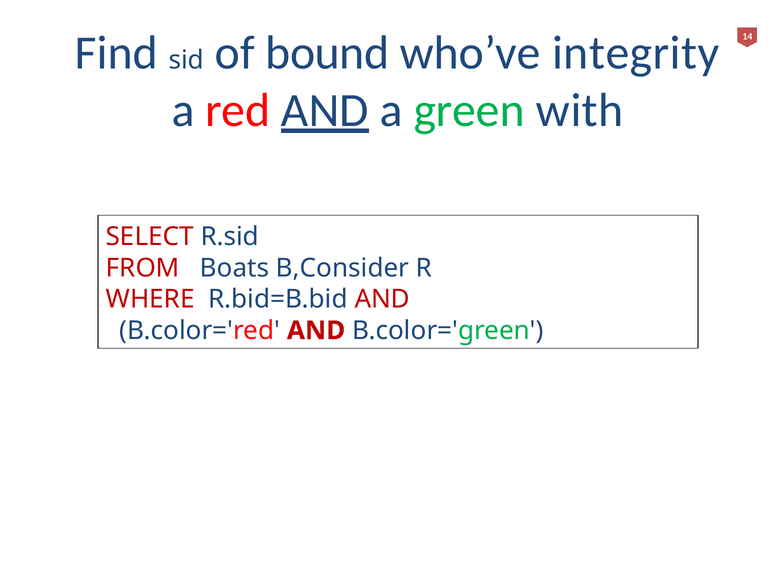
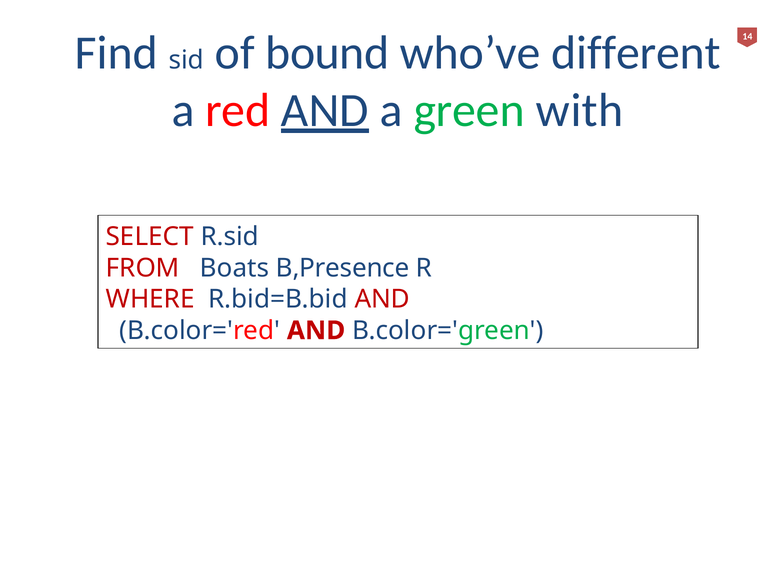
integrity: integrity -> different
B,Consider: B,Consider -> B,Presence
